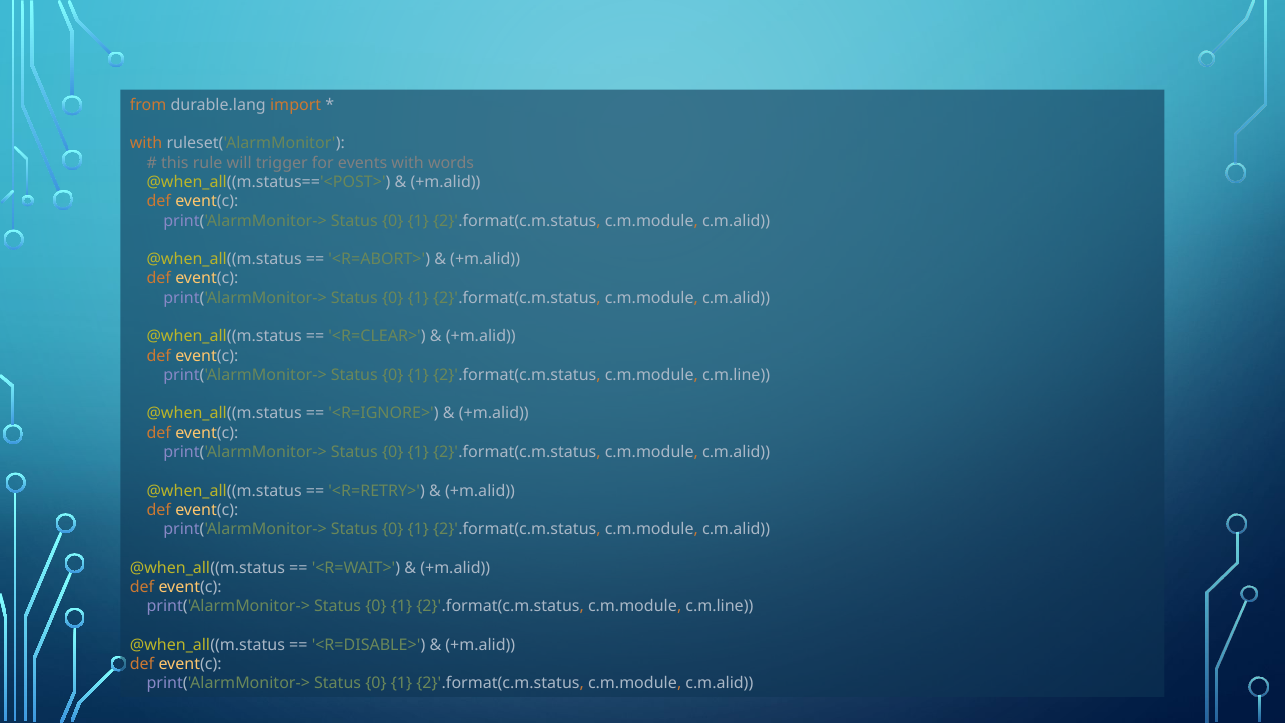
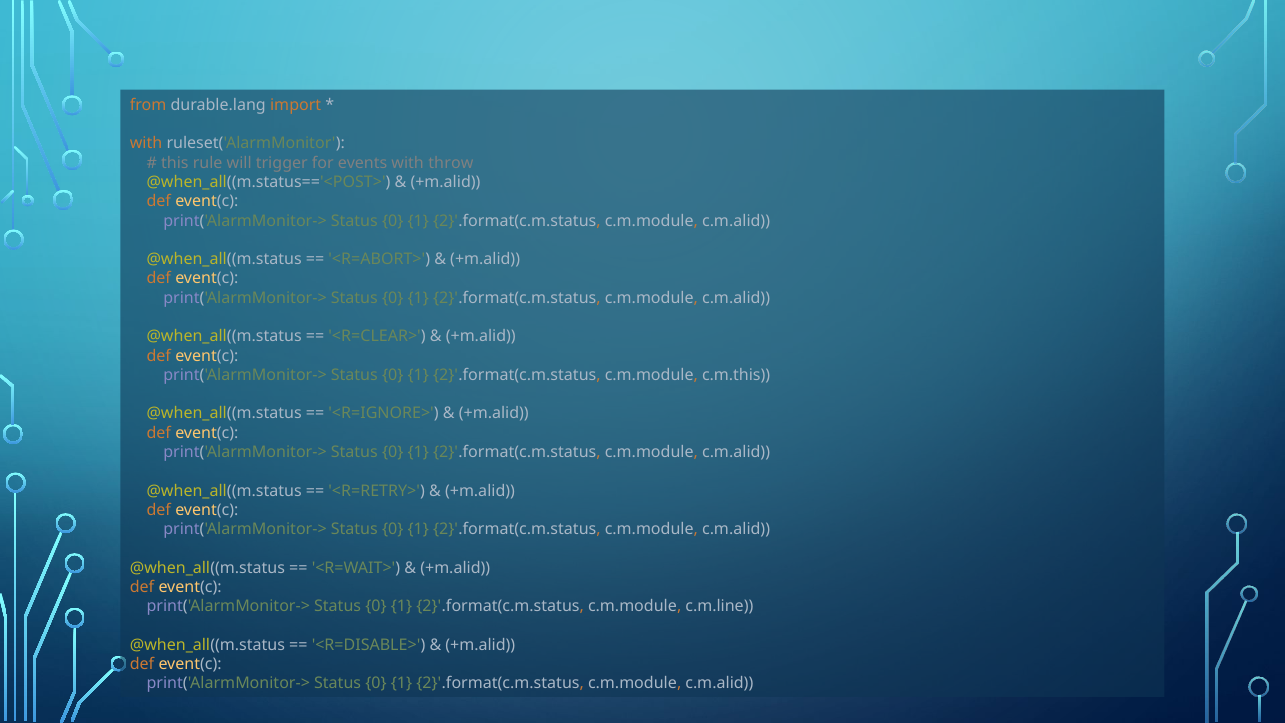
words: words -> throw
c.m.line at (736, 375): c.m.line -> c.m.this
